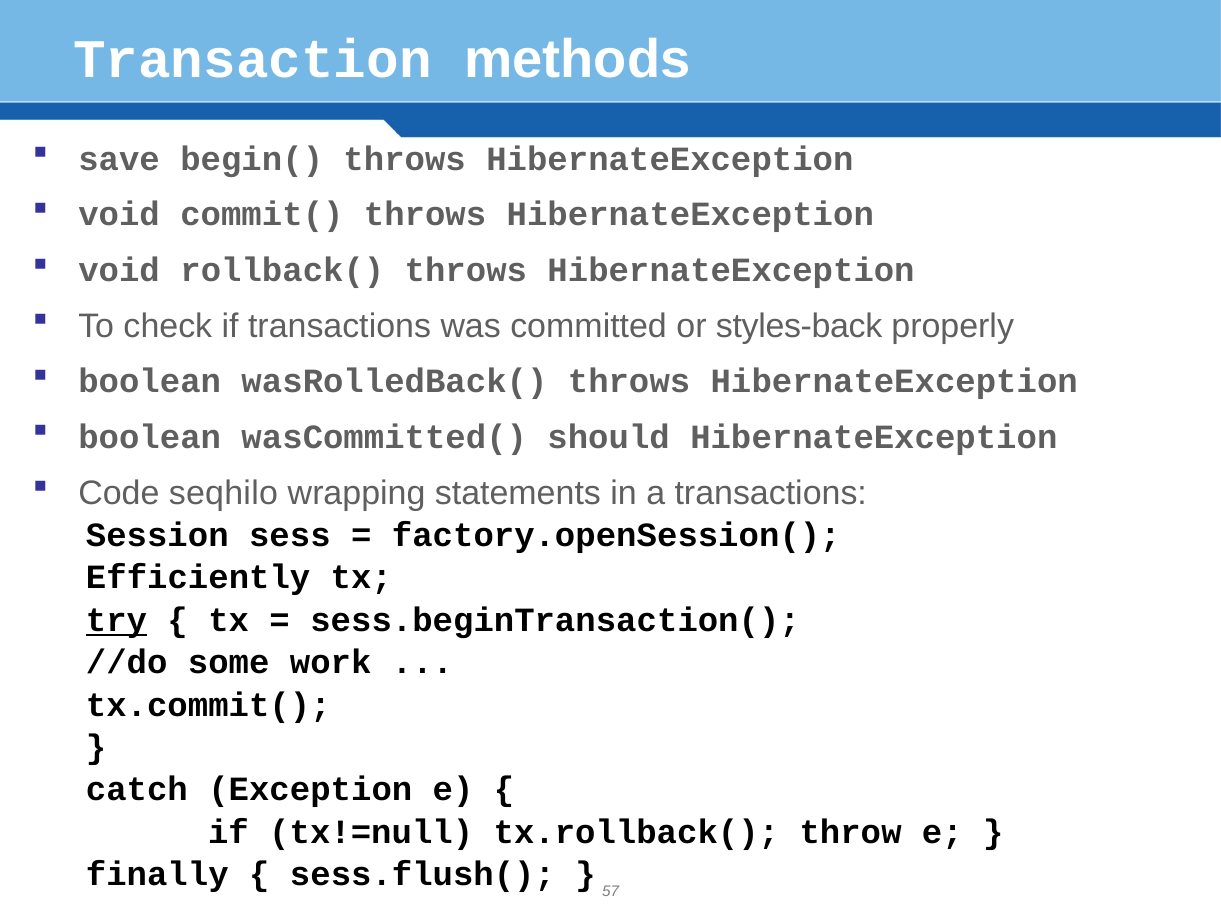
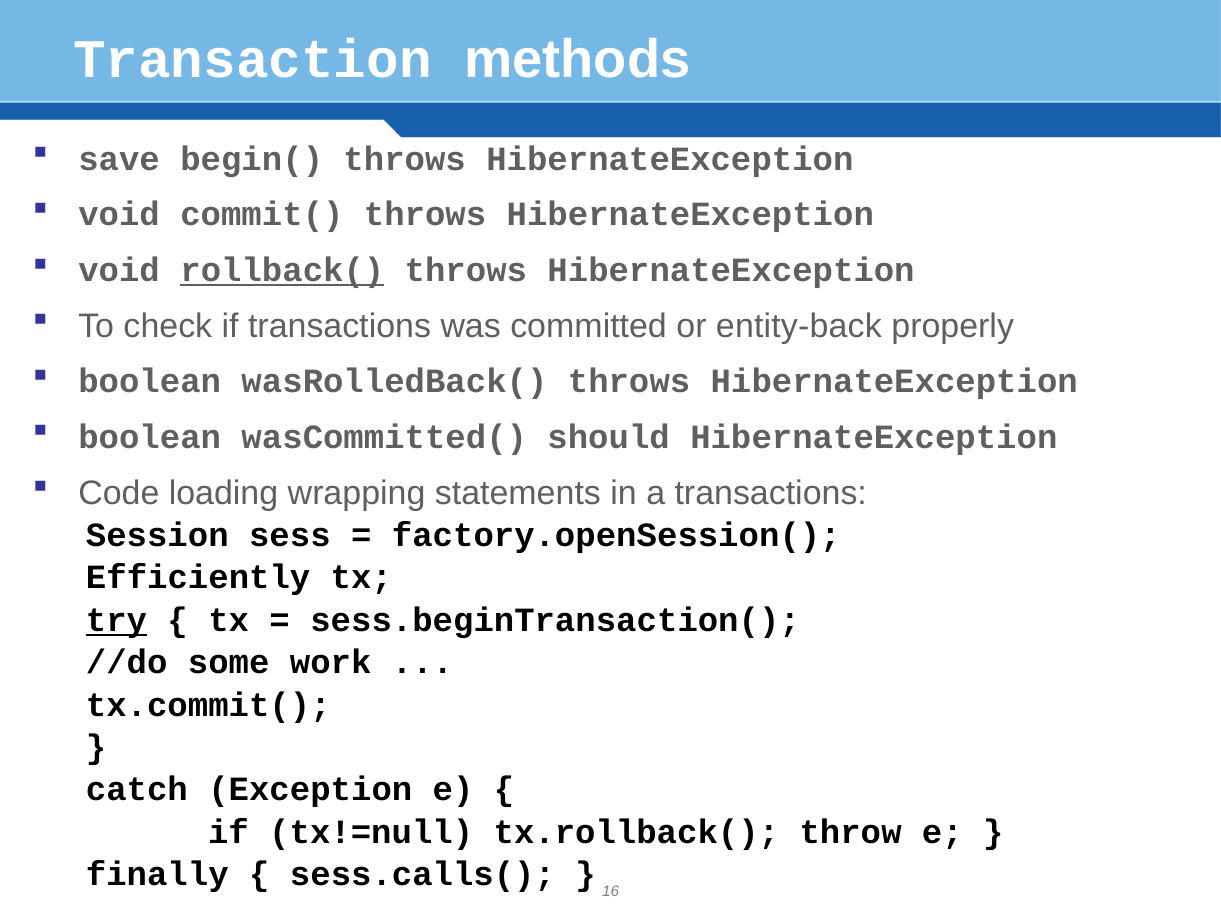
rollback( underline: none -> present
styles-back: styles-back -> entity-back
seqhilo: seqhilo -> loading
sess.flush(: sess.flush( -> sess.calls(
57: 57 -> 16
